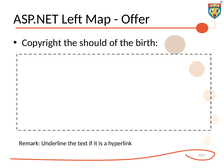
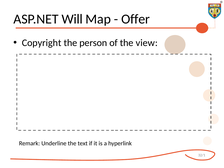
Left: Left -> Will
should: should -> person
birth: birth -> view
